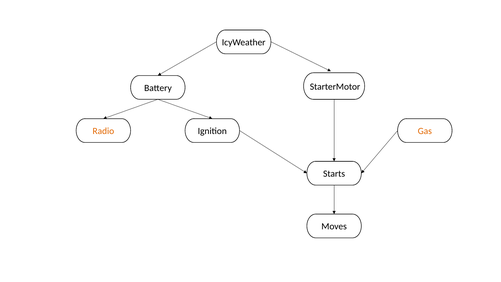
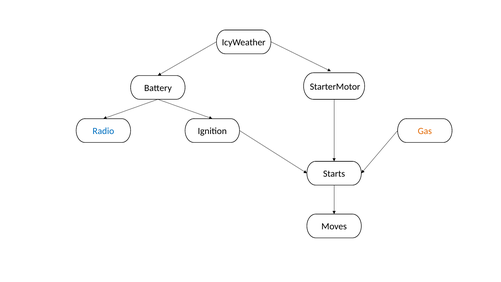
Radio colour: orange -> blue
